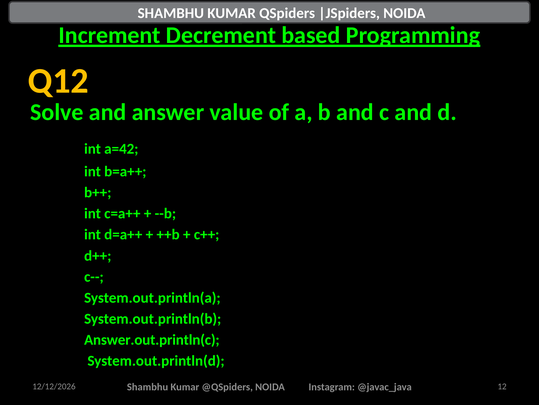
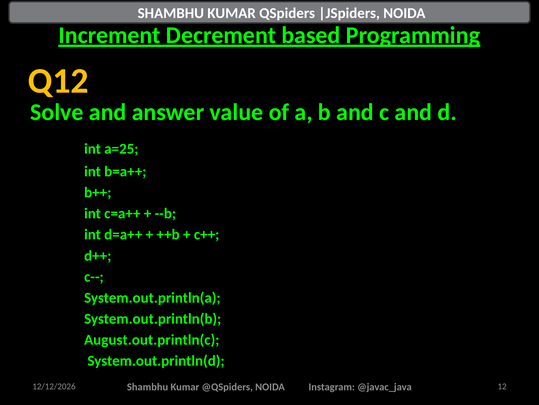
a=42: a=42 -> a=25
Answer.out.println(c: Answer.out.println(c -> August.out.println(c
